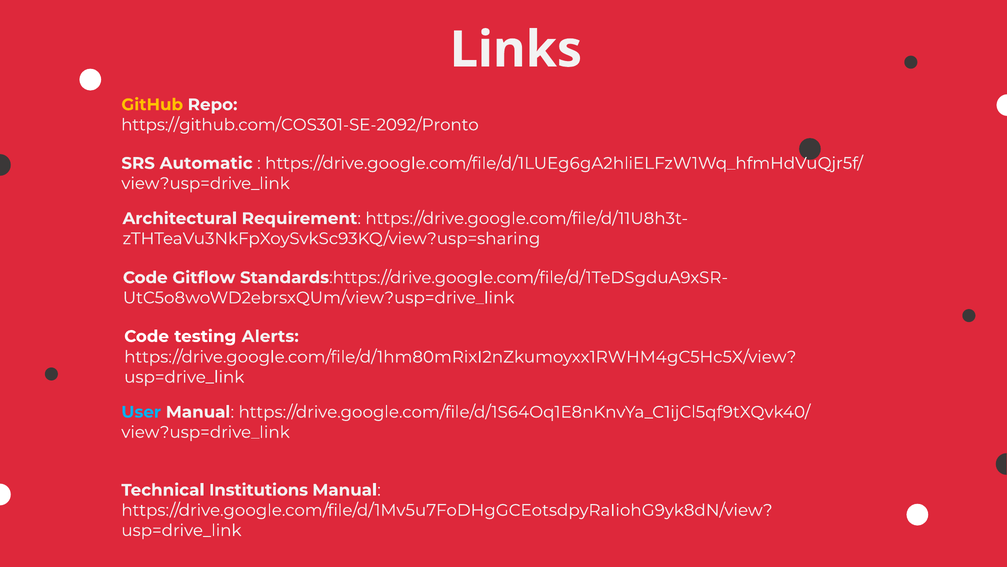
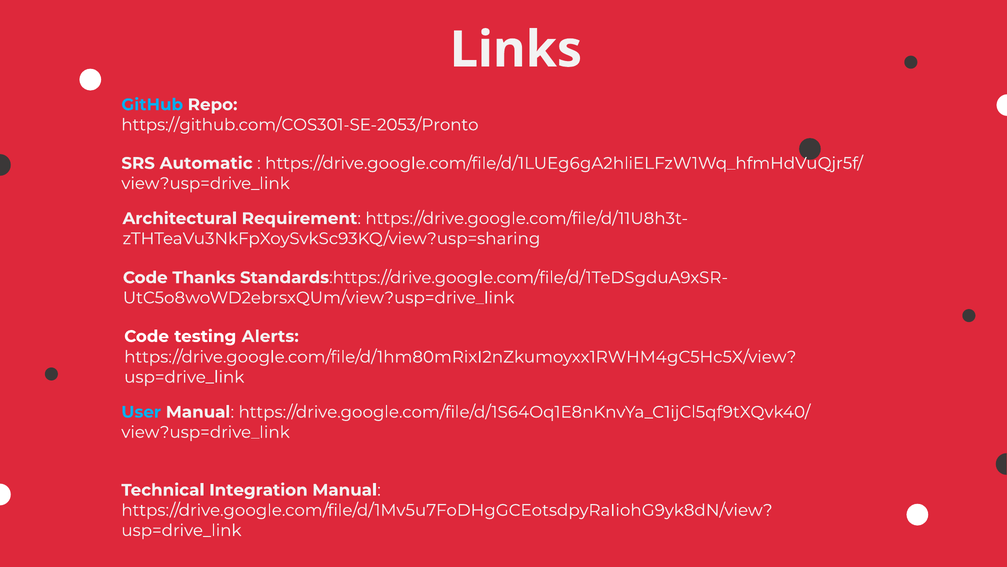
GitHub colour: yellow -> light blue
https://github.com/COS301-SE-2092/Pronto: https://github.com/COS301-SE-2092/Pronto -> https://github.com/COS301-SE-2053/Pronto
Gitflow: Gitflow -> Thanks
Institutions: Institutions -> Integration
